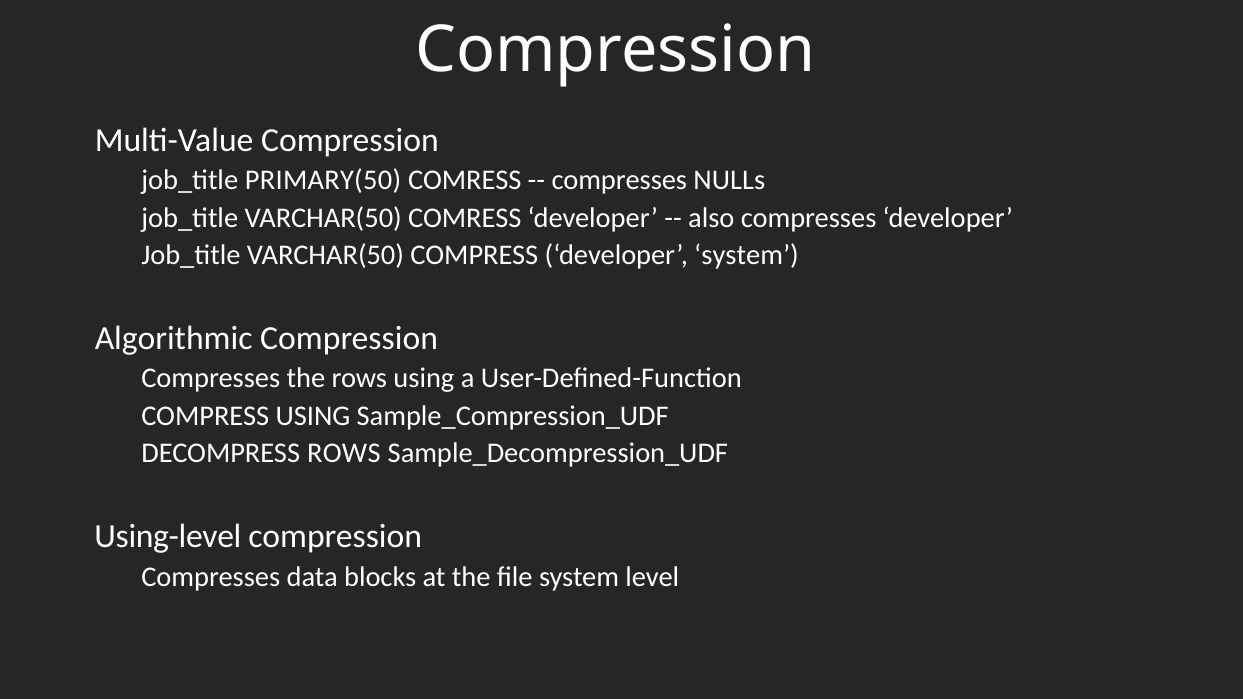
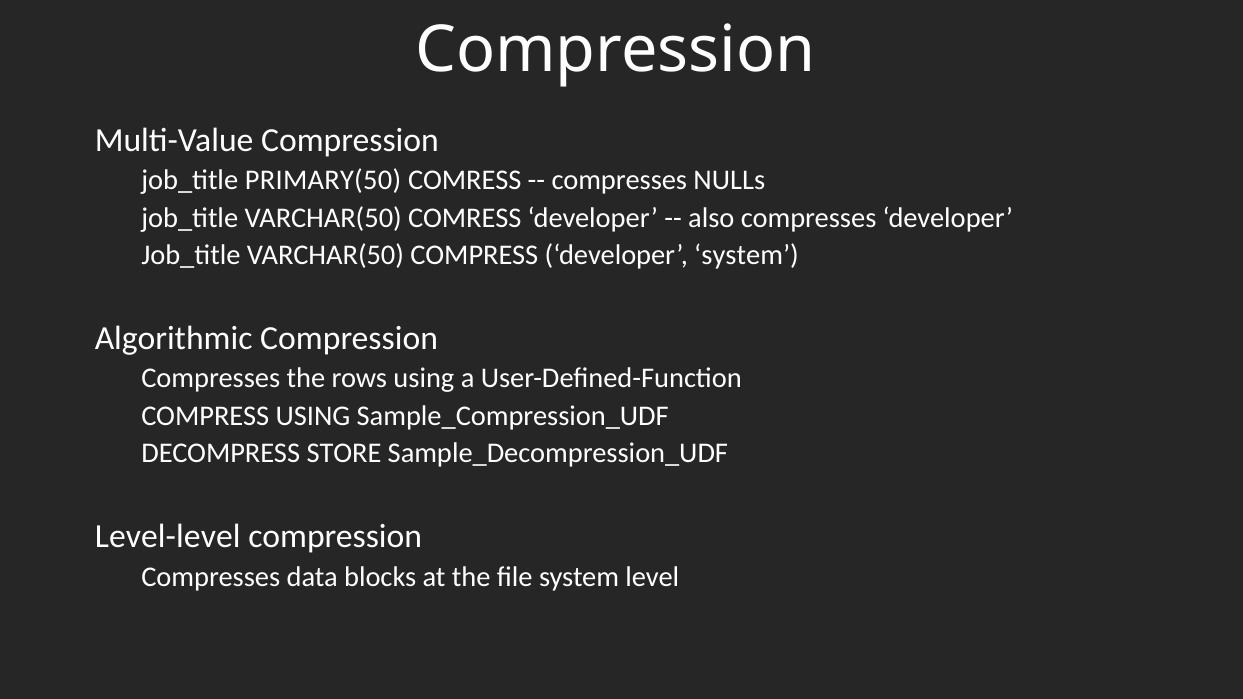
DECOMPRESS ROWS: ROWS -> STORE
Using-level: Using-level -> Level-level
